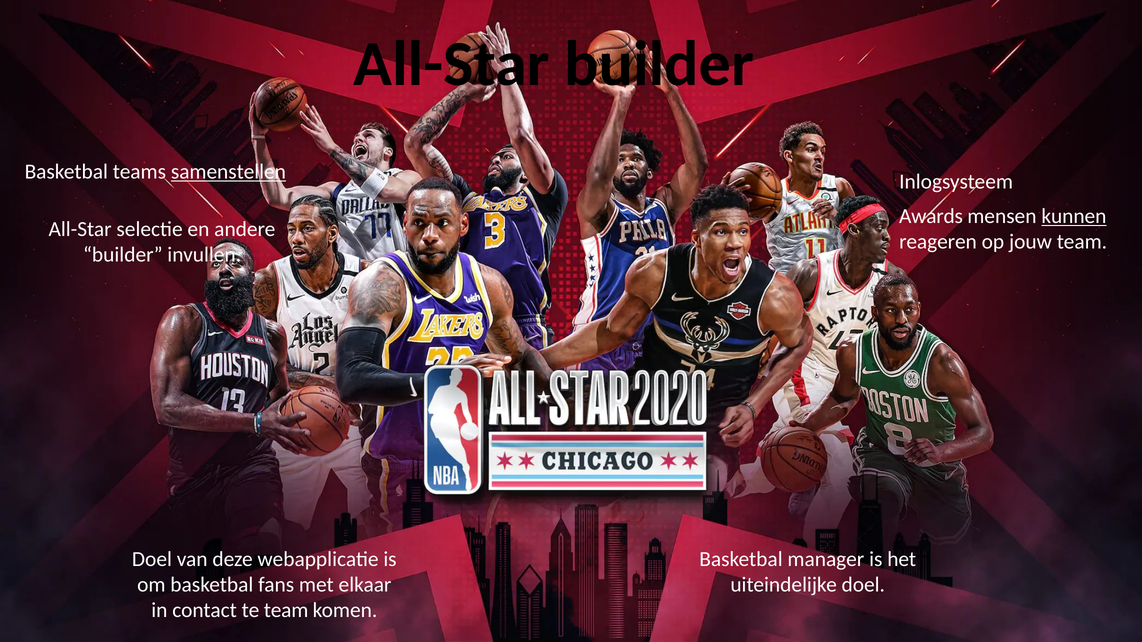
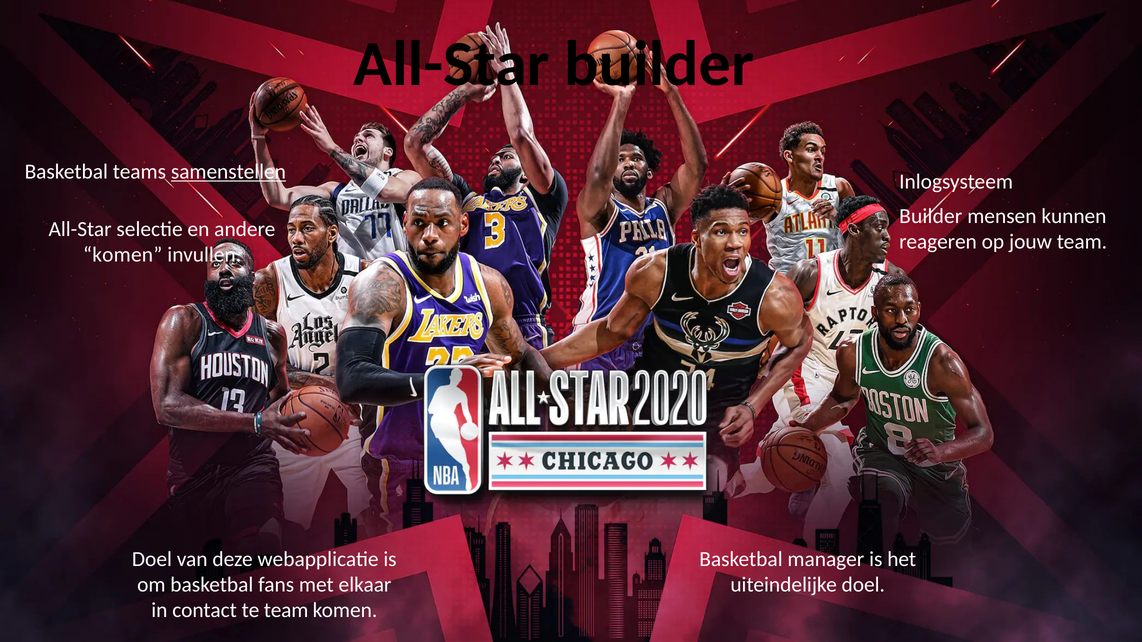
Awards at (931, 216): Awards -> Builder
kunnen underline: present -> none
builder at (123, 255): builder -> komen
